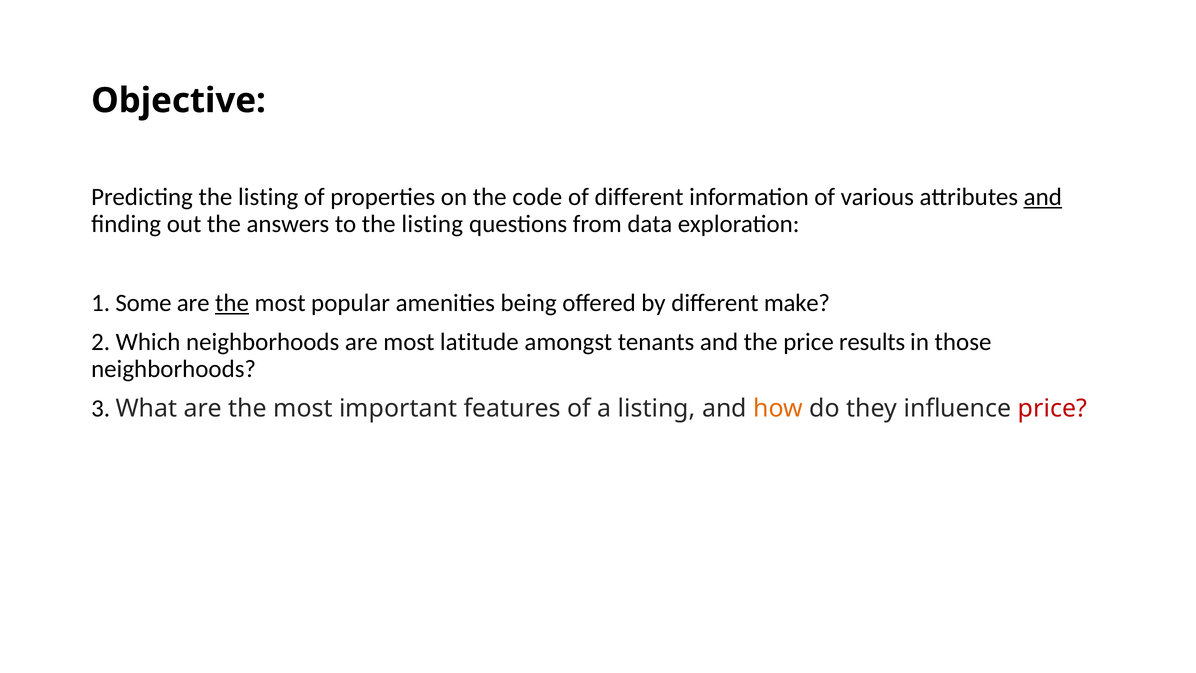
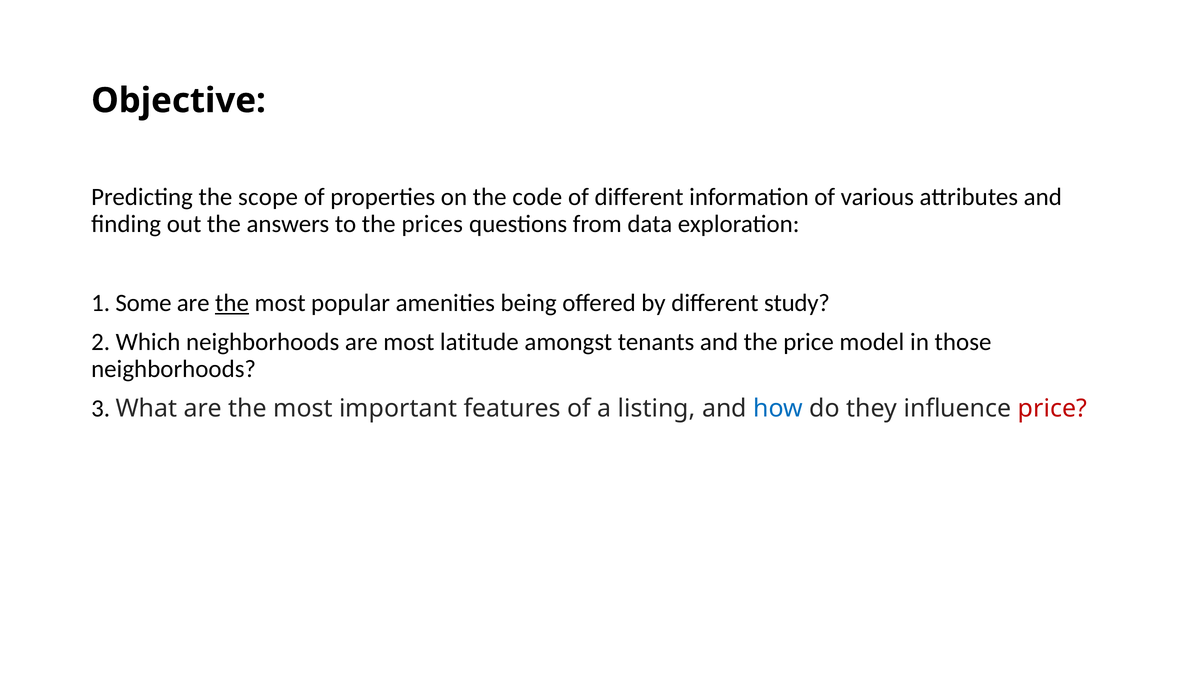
Predicting the listing: listing -> scope
and at (1043, 197) underline: present -> none
to the listing: listing -> prices
make: make -> study
results: results -> model
how colour: orange -> blue
